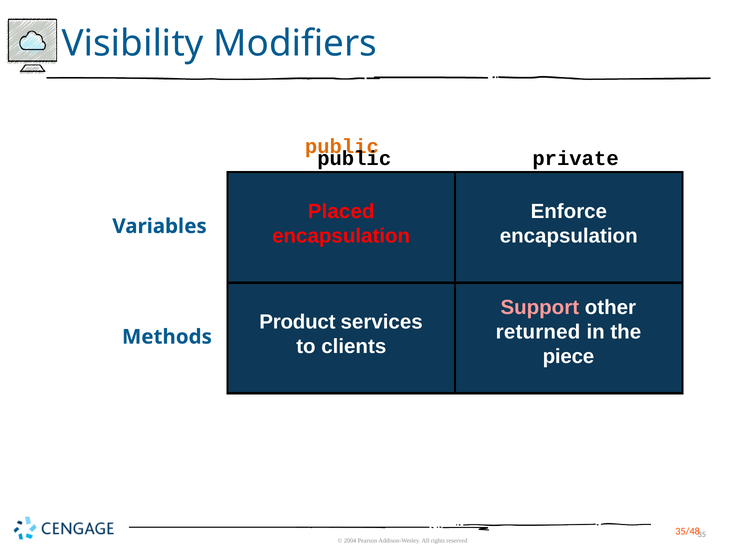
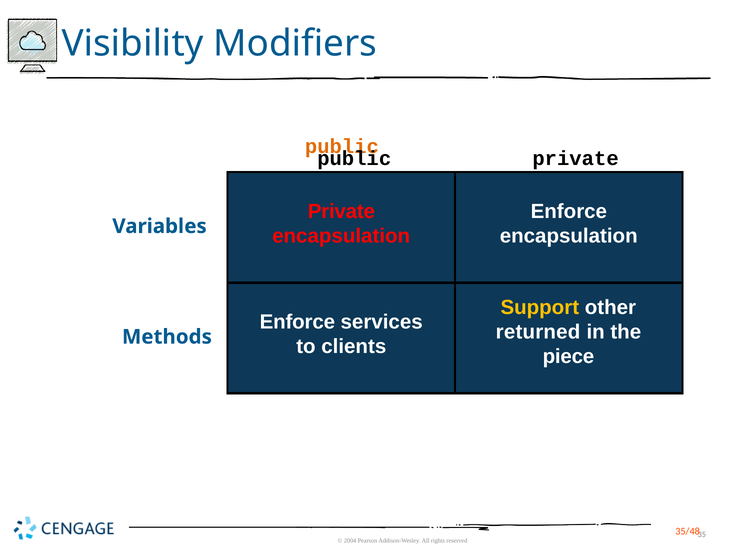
Placed at (341, 212): Placed -> Private
Support colour: pink -> yellow
Product at (297, 322): Product -> Enforce
